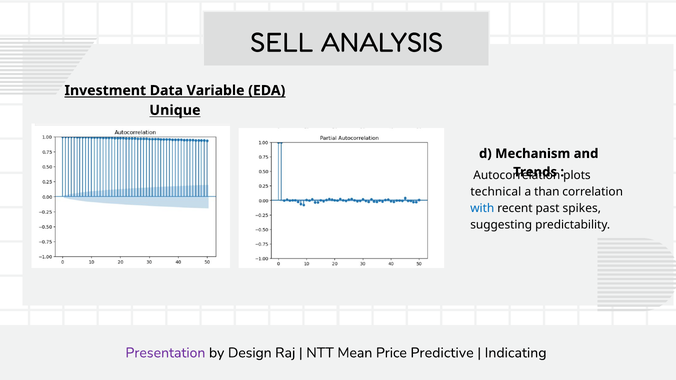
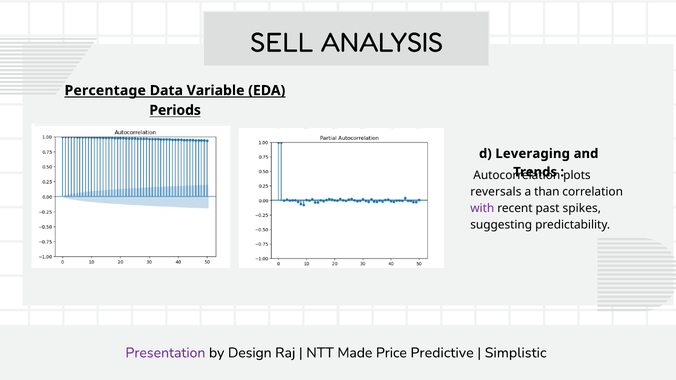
Investment: Investment -> Percentage
Unique: Unique -> Periods
Mechanism: Mechanism -> Leveraging
technical: technical -> reversals
with colour: blue -> purple
Mean: Mean -> Made
Indicating: Indicating -> Simplistic
